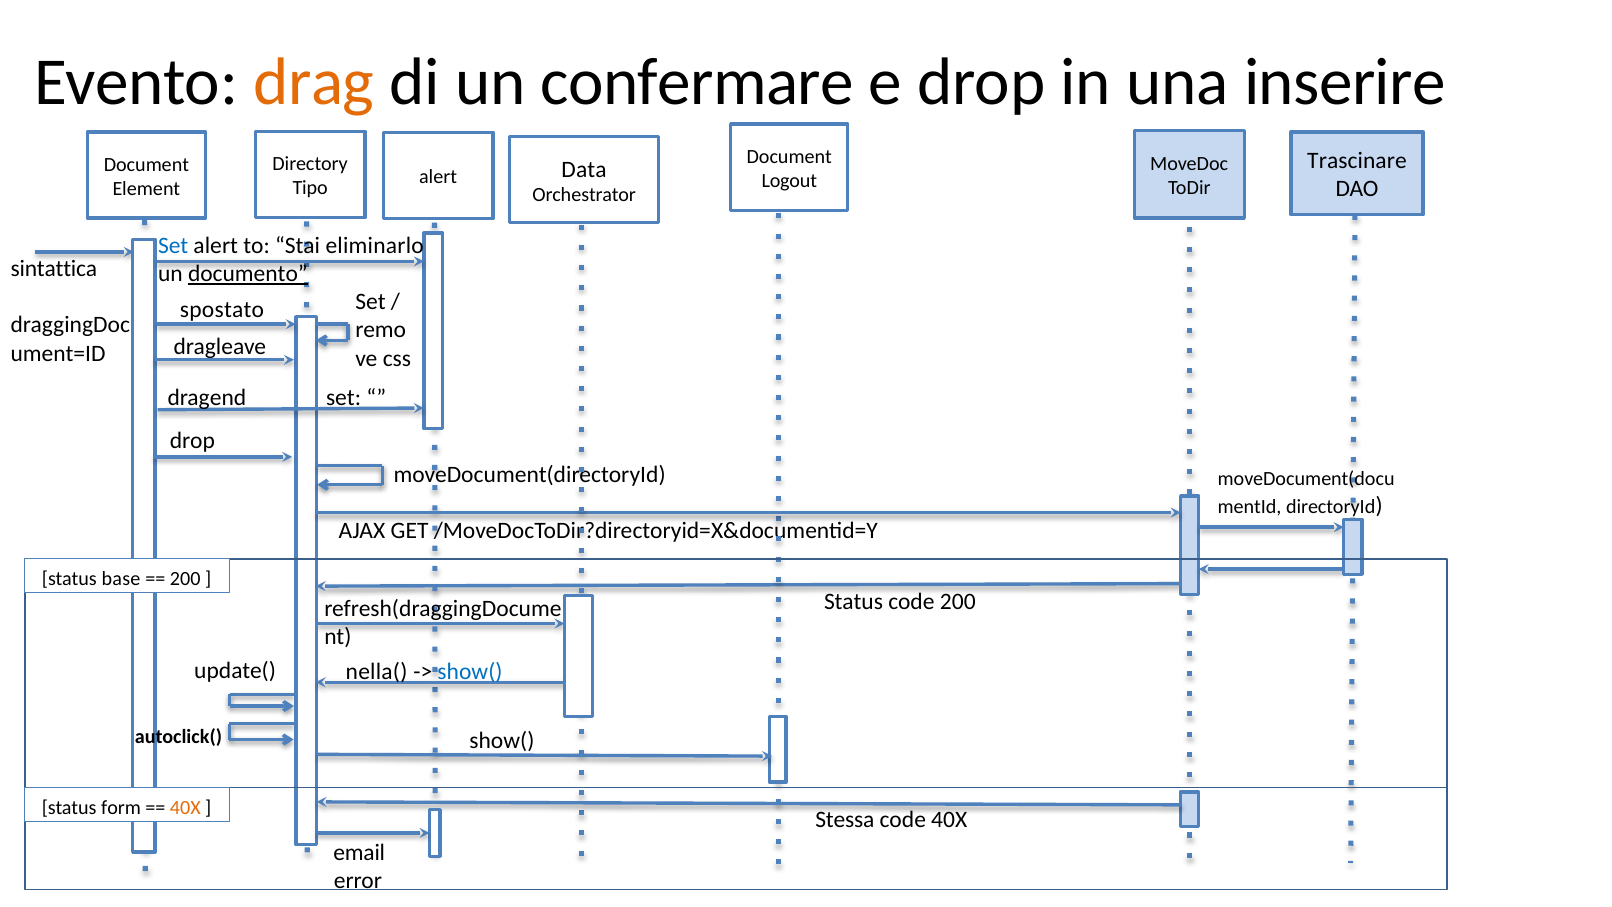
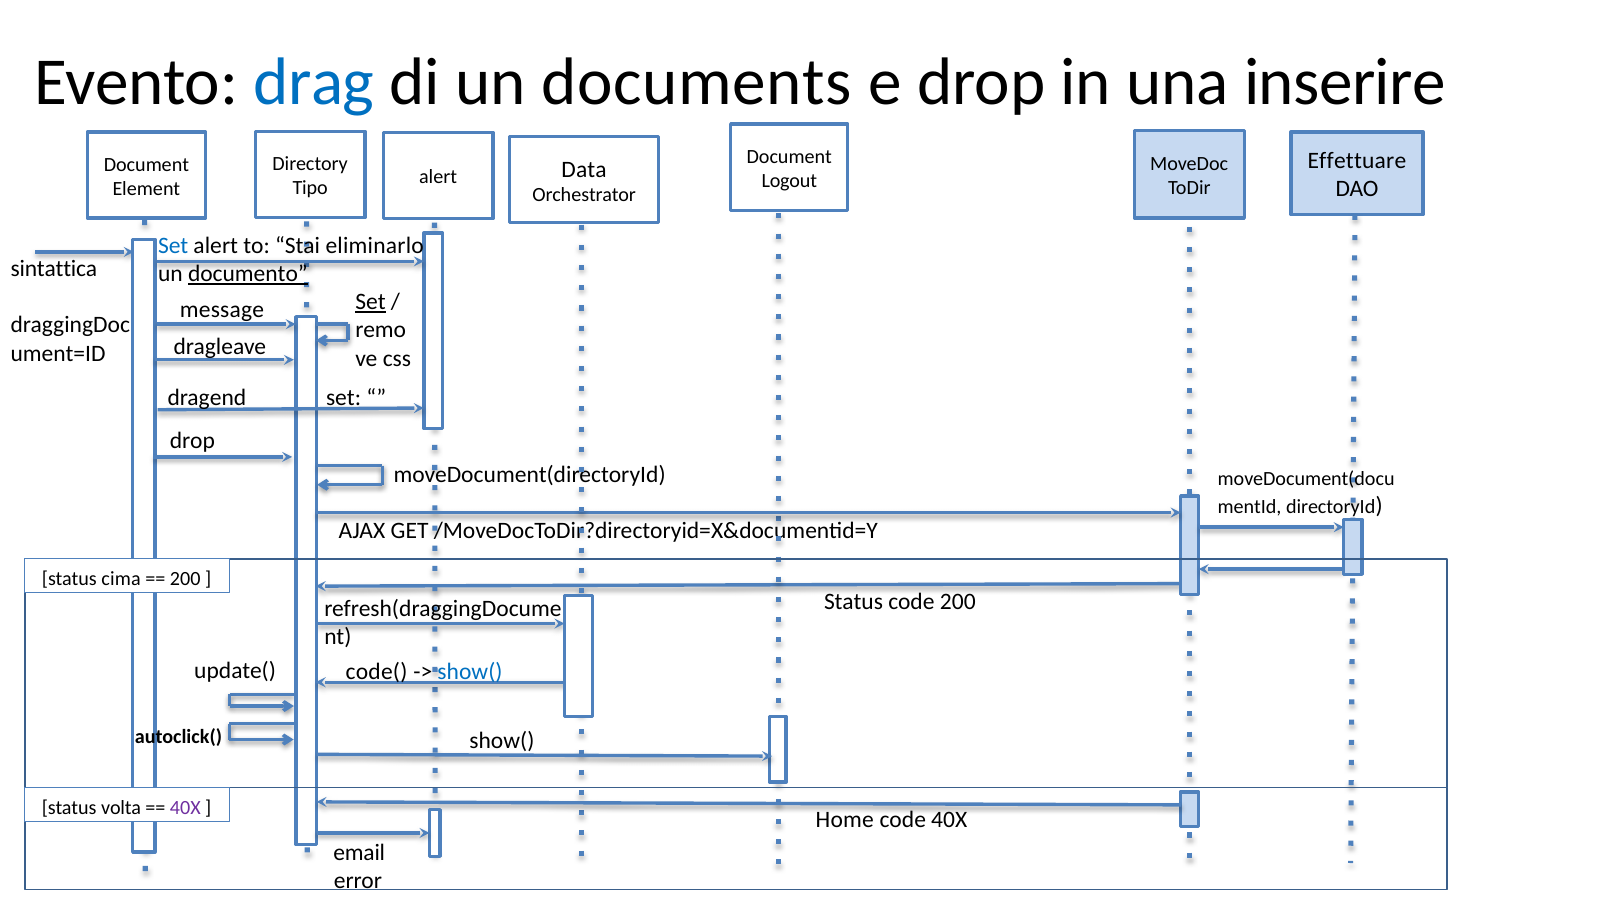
drag colour: orange -> blue
confermare: confermare -> documents
Trascinare: Trascinare -> Effettuare
Set at (371, 302) underline: none -> present
spostato: spostato -> message
base: base -> cima
nella(: nella( -> code(
form: form -> volta
40X at (185, 808) colour: orange -> purple
Stessa: Stessa -> Home
